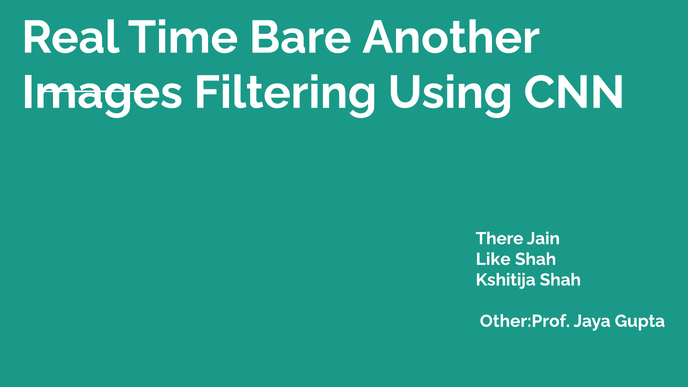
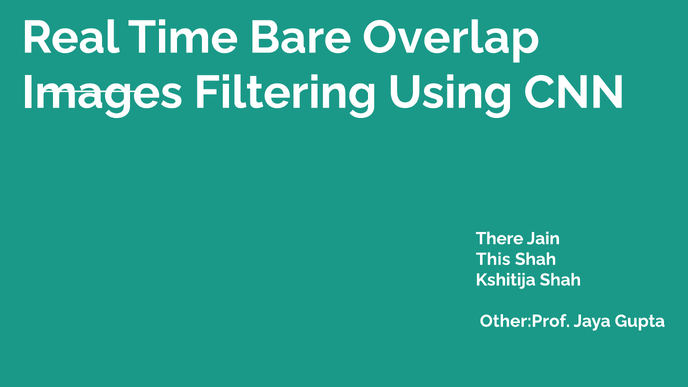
Another: Another -> Overlap
Like: Like -> This
